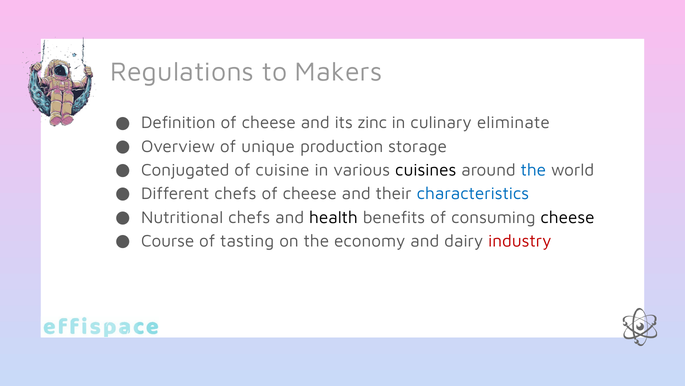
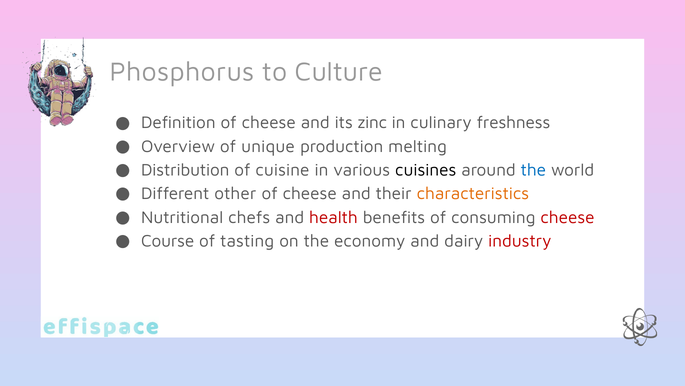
Regulations: Regulations -> Phosphorus
Makers: Makers -> Culture
eliminate: eliminate -> freshness
storage: storage -> melting
Conjugated: Conjugated -> Distribution
Different chefs: chefs -> other
characteristics colour: blue -> orange
health colour: black -> red
cheese at (567, 217) colour: black -> red
